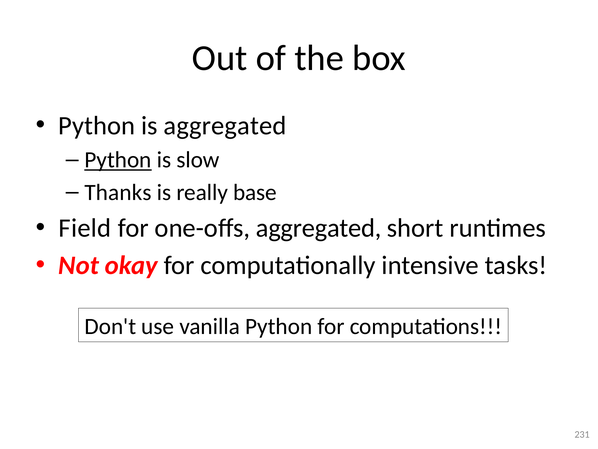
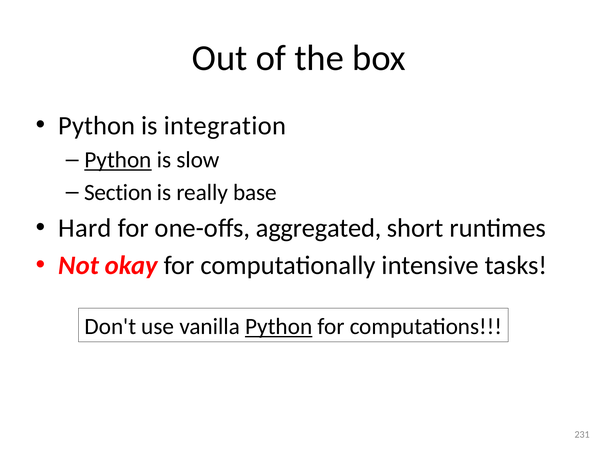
is aggregated: aggregated -> integration
Thanks: Thanks -> Section
Field: Field -> Hard
Python at (279, 326) underline: none -> present
